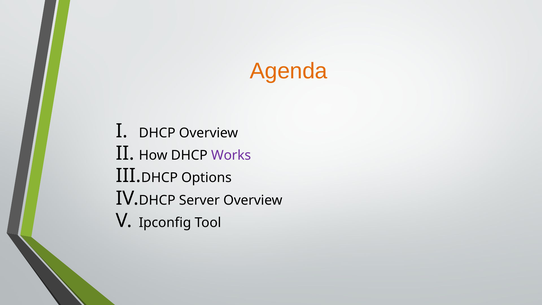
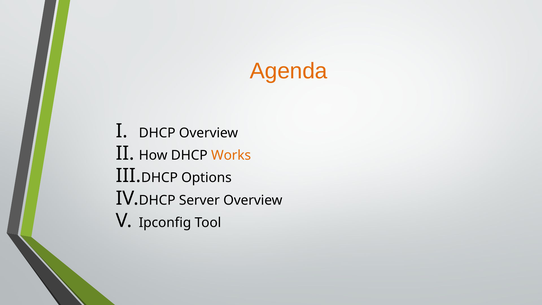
Works colour: purple -> orange
